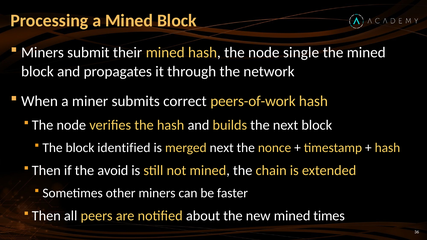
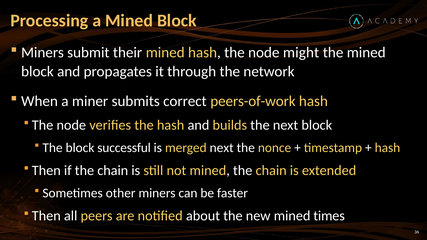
single: single -> might
identified: identified -> successful
if the avoid: avoid -> chain
